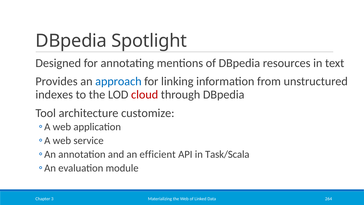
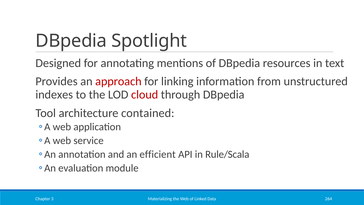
approach colour: blue -> red
customize: customize -> contained
Task/Scala: Task/Scala -> Rule/Scala
